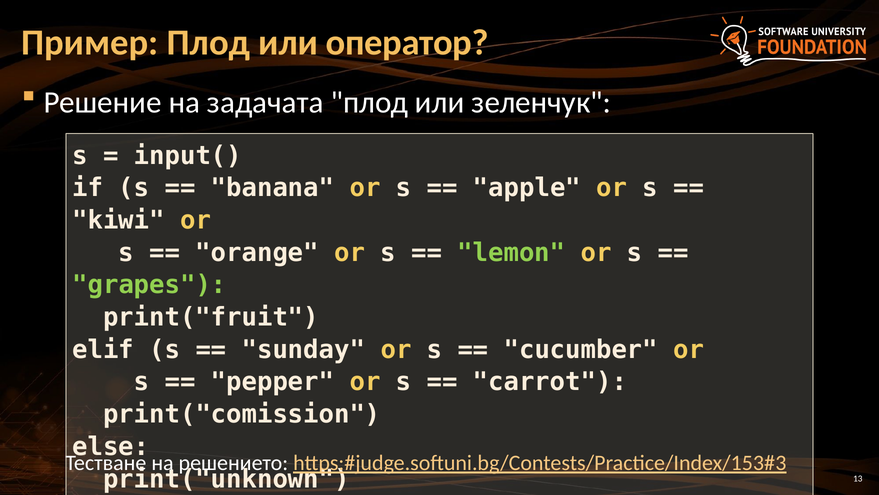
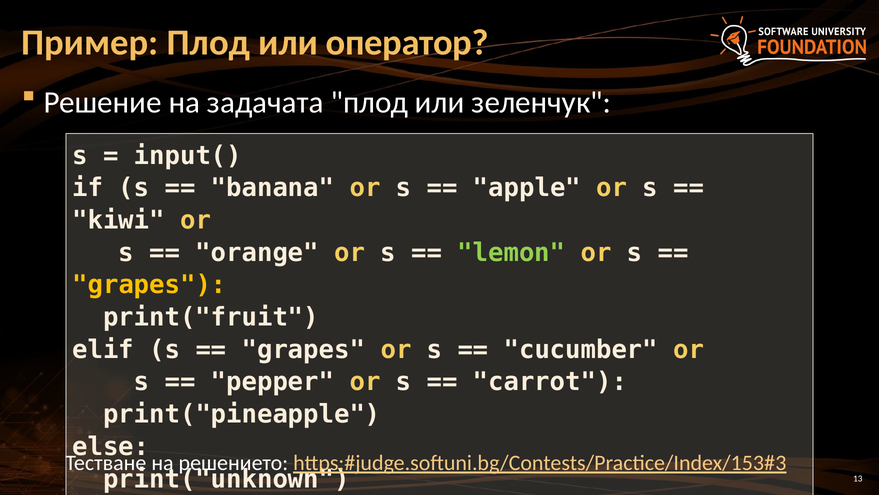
grapes at (149, 285) colour: light green -> yellow
sunday at (303, 349): sunday -> grapes
print("comission: print("comission -> print("pineapple
